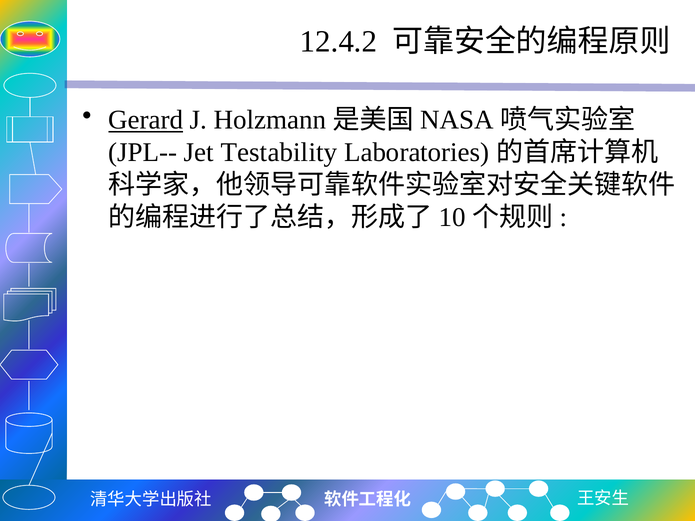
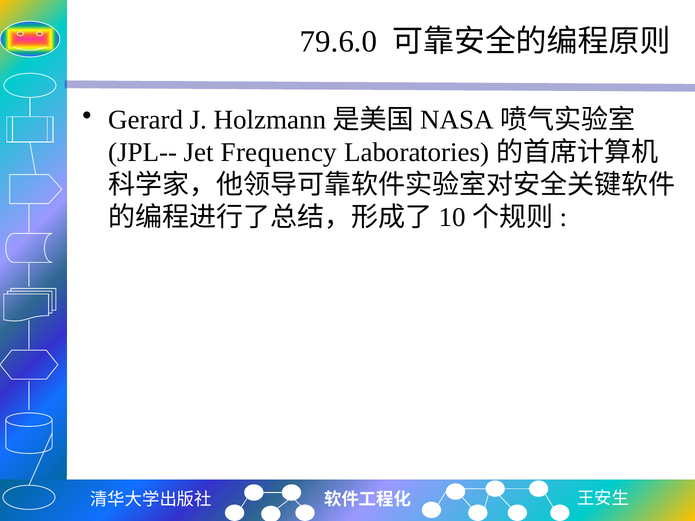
12.4.2: 12.4.2 -> 79.6.0
Gerard underline: present -> none
Testability: Testability -> Frequency
